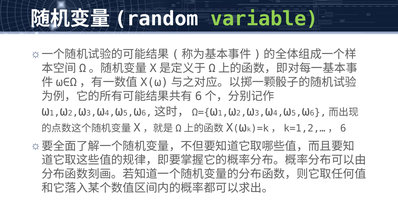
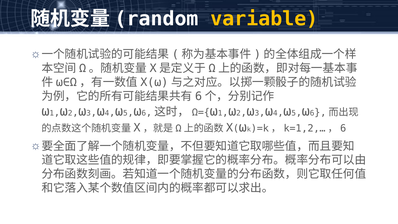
variable colour: light green -> yellow
